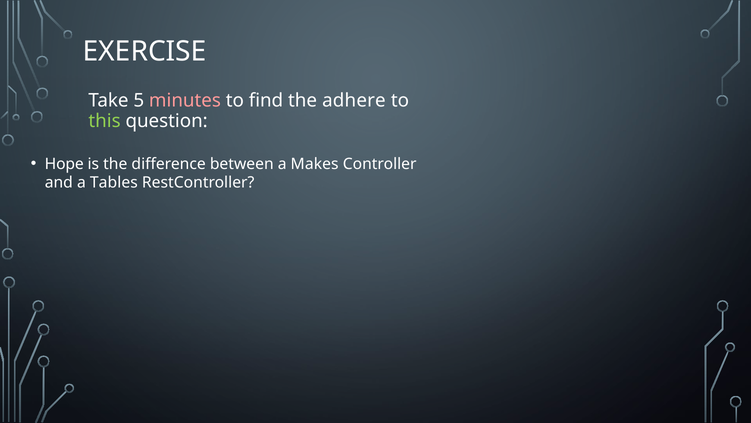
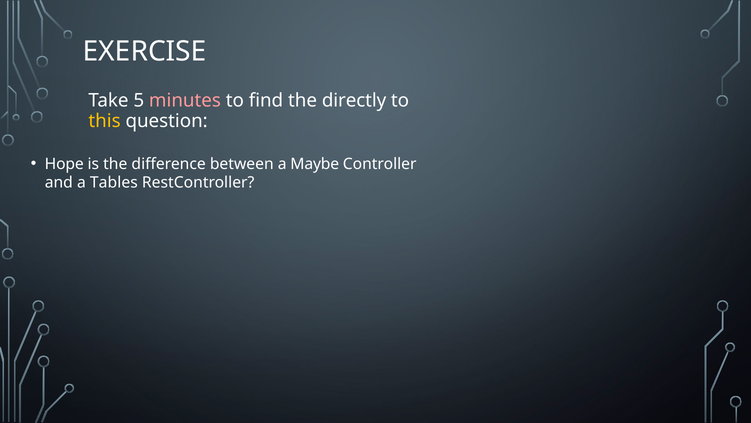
adhere: adhere -> directly
this colour: light green -> yellow
Makes: Makes -> Maybe
